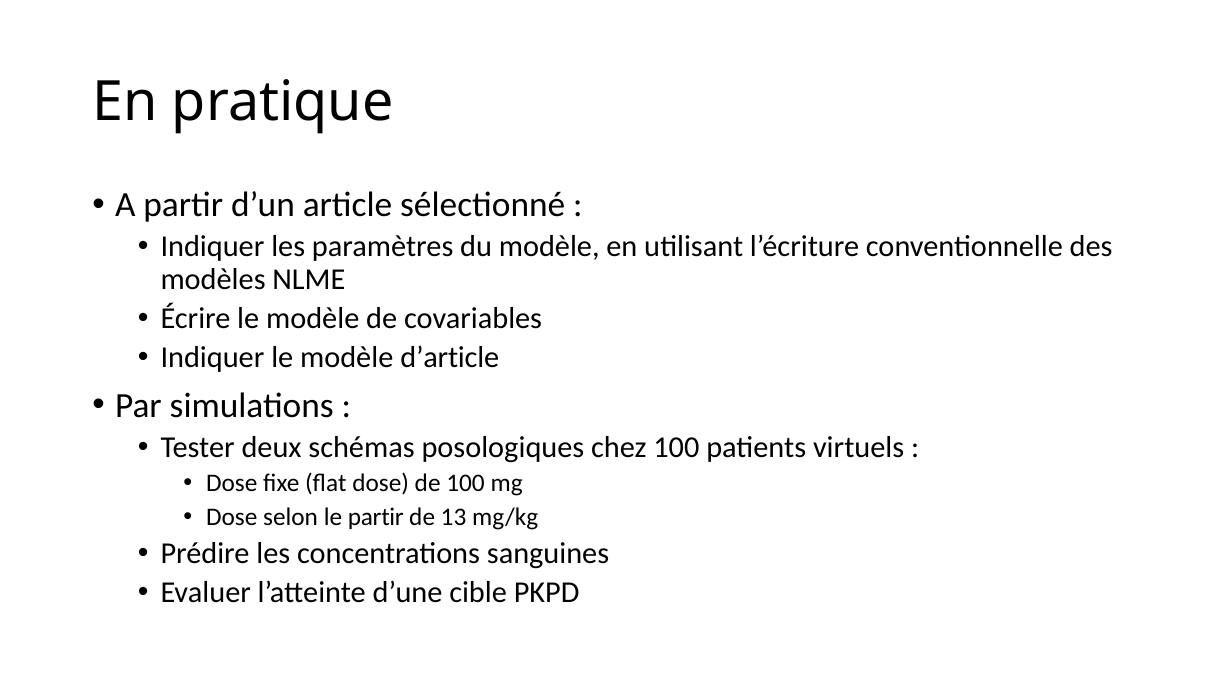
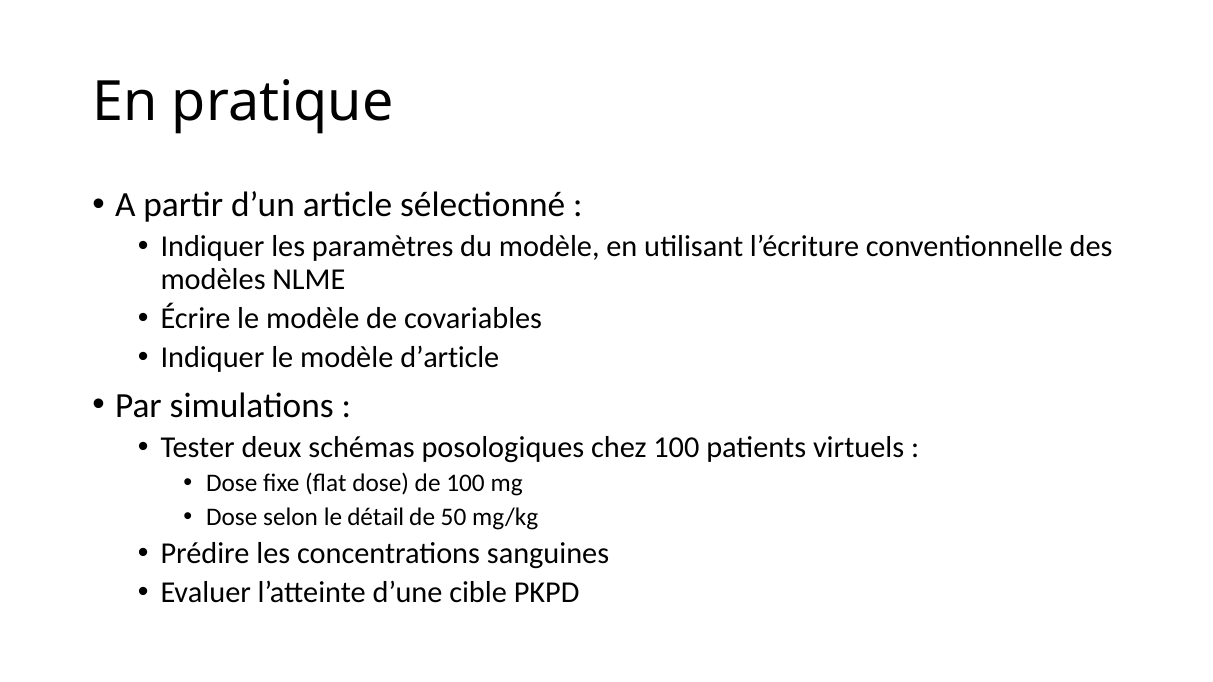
le partir: partir -> détail
13: 13 -> 50
